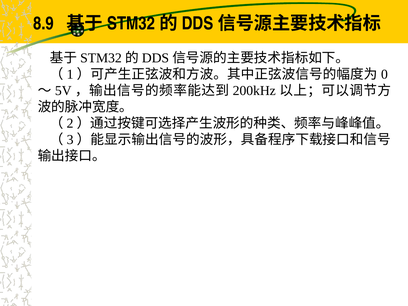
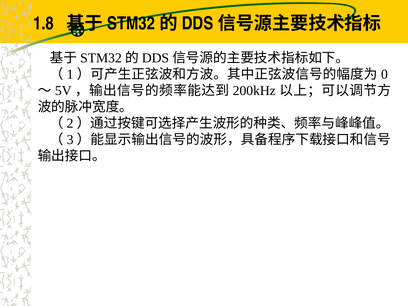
8.9: 8.9 -> 1.8
